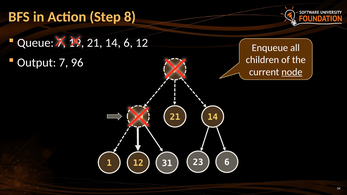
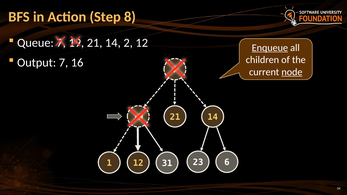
14 6: 6 -> 2
Enqueue underline: none -> present
96: 96 -> 16
